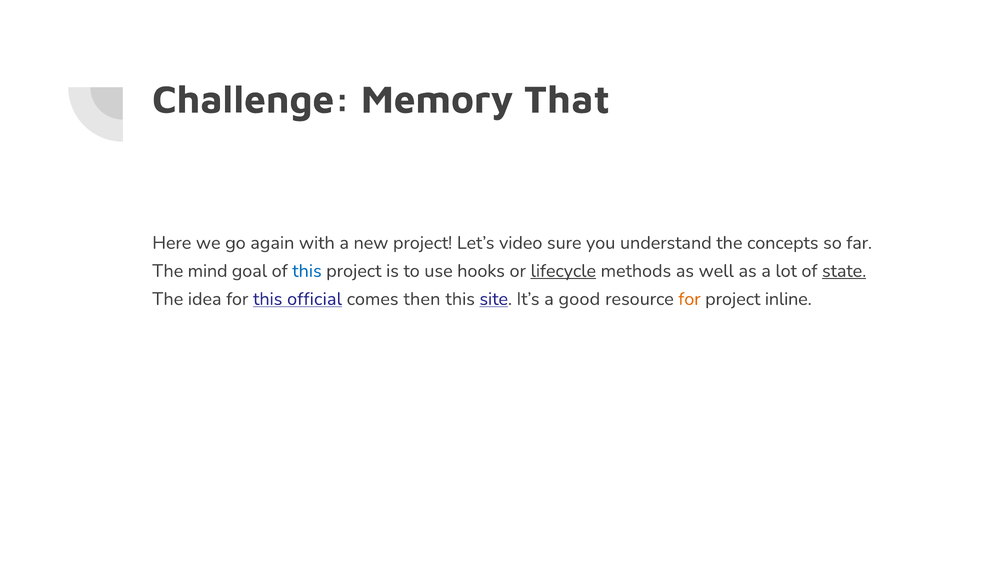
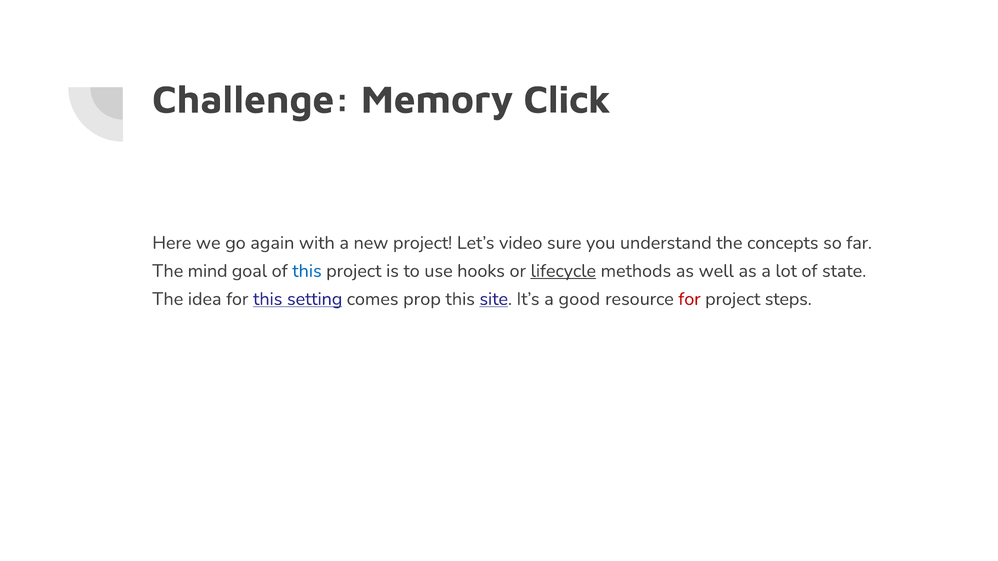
That: That -> Click
state underline: present -> none
official: official -> setting
then: then -> prop
for at (690, 299) colour: orange -> red
inline: inline -> steps
